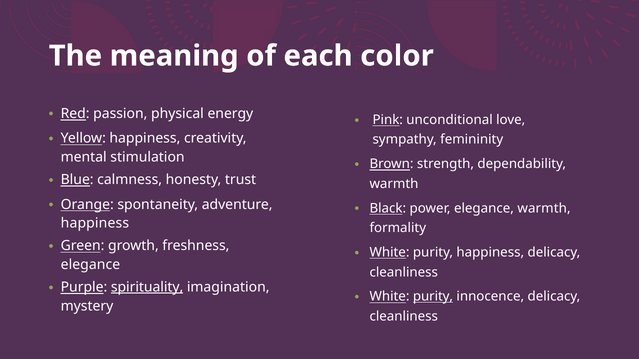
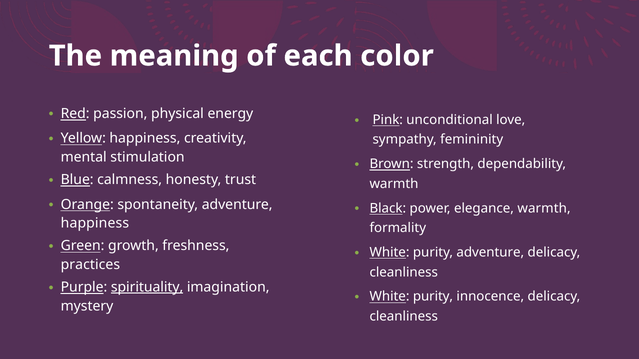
purity happiness: happiness -> adventure
elegance at (90, 265): elegance -> practices
purity at (433, 297) underline: present -> none
